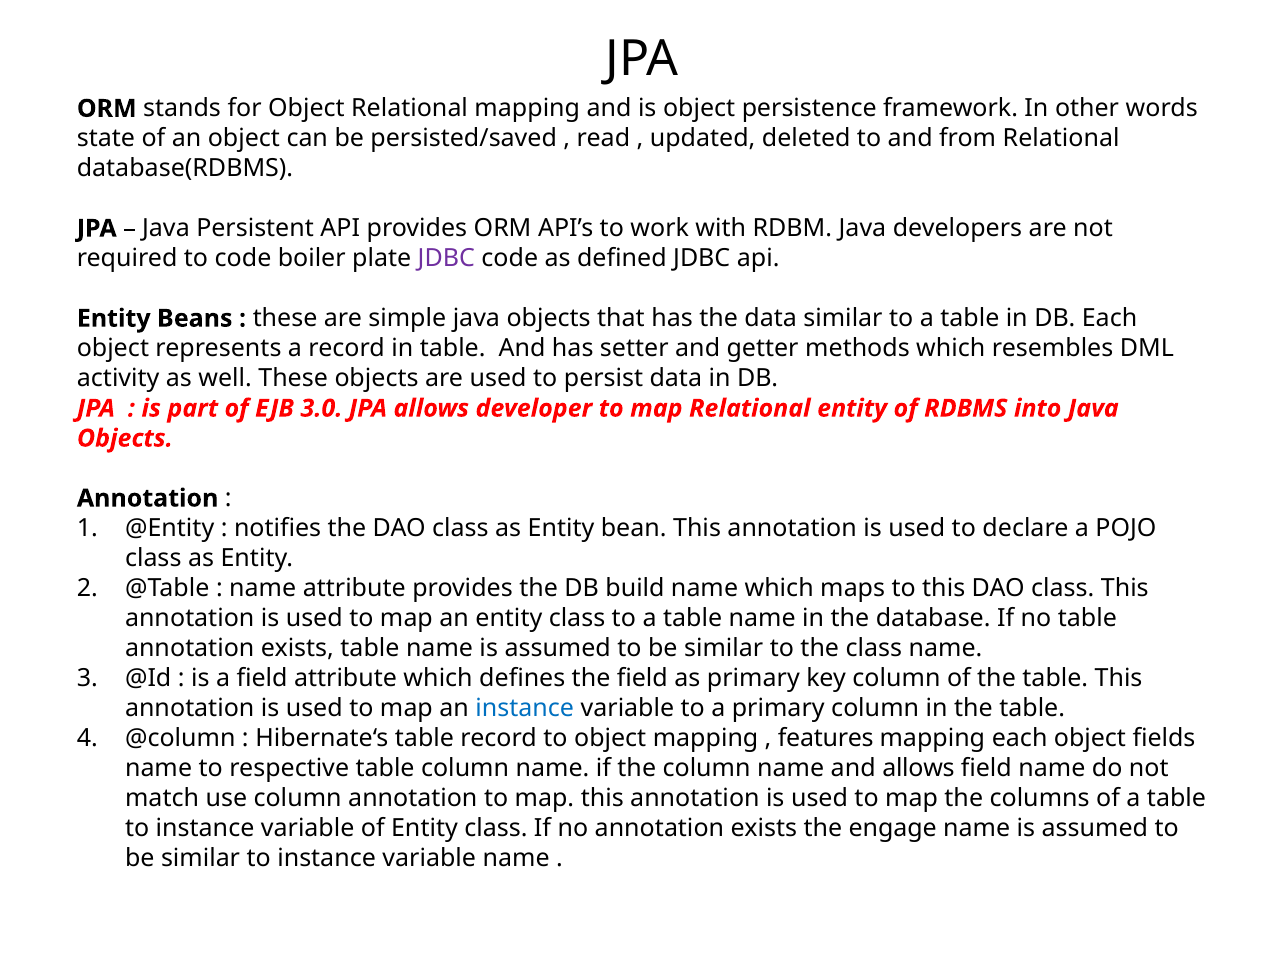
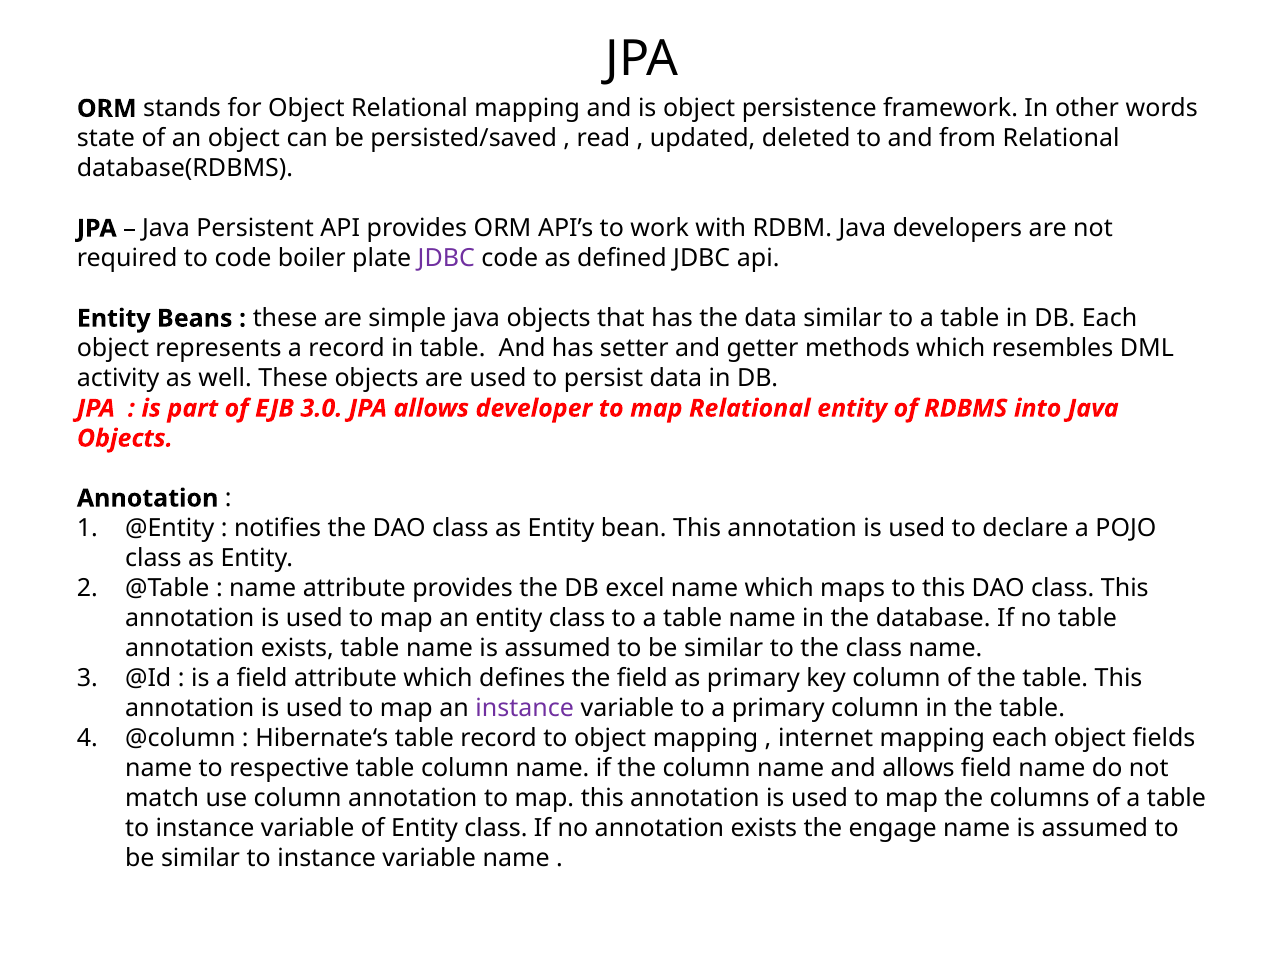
build: build -> excel
instance at (525, 709) colour: blue -> purple
features: features -> internet
